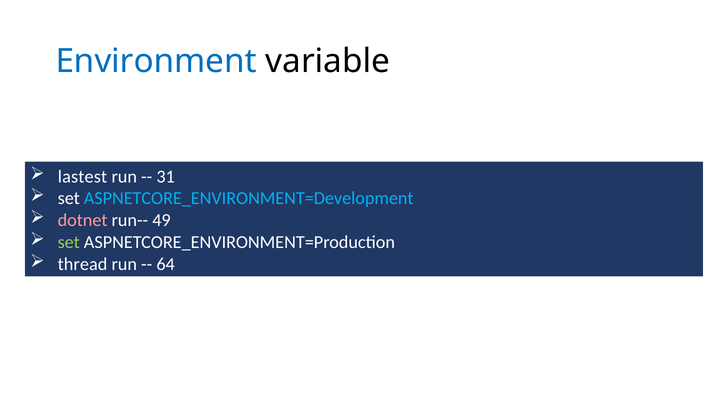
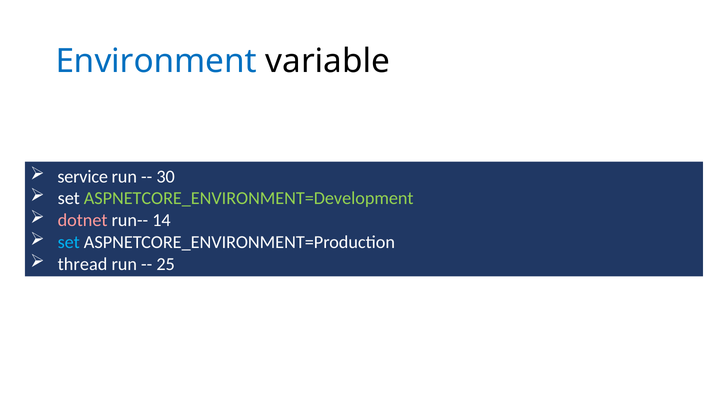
lastest: lastest -> service
31: 31 -> 30
ASPNETCORE_ENVIRONMENT=Development colour: light blue -> light green
49: 49 -> 14
set at (69, 242) colour: light green -> light blue
64: 64 -> 25
